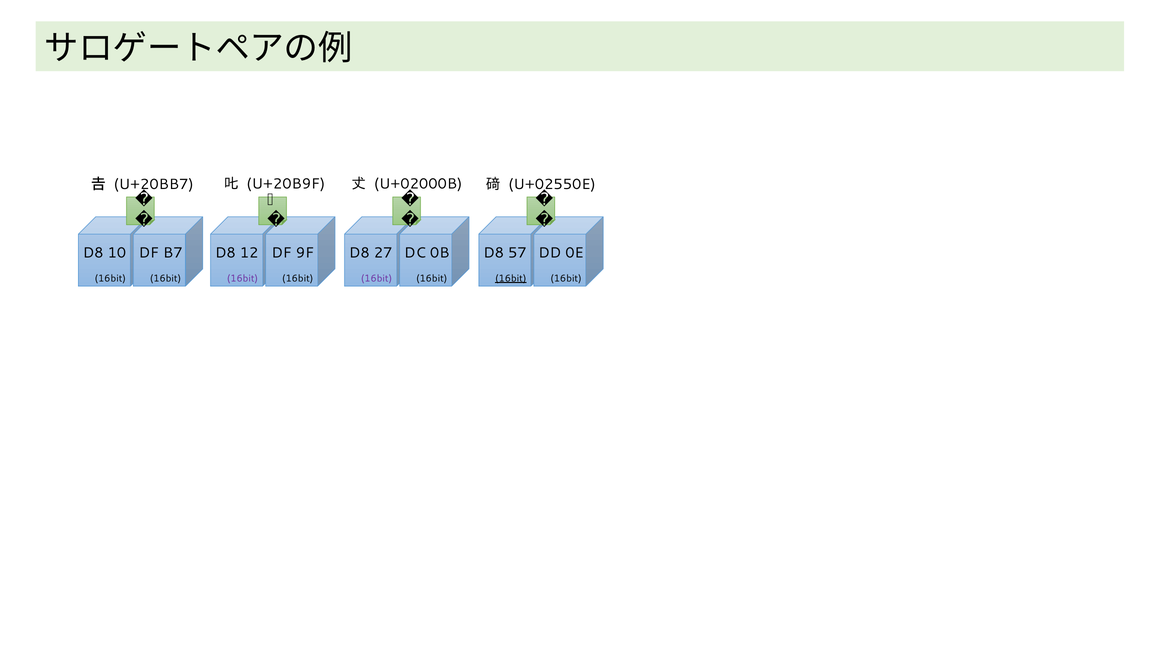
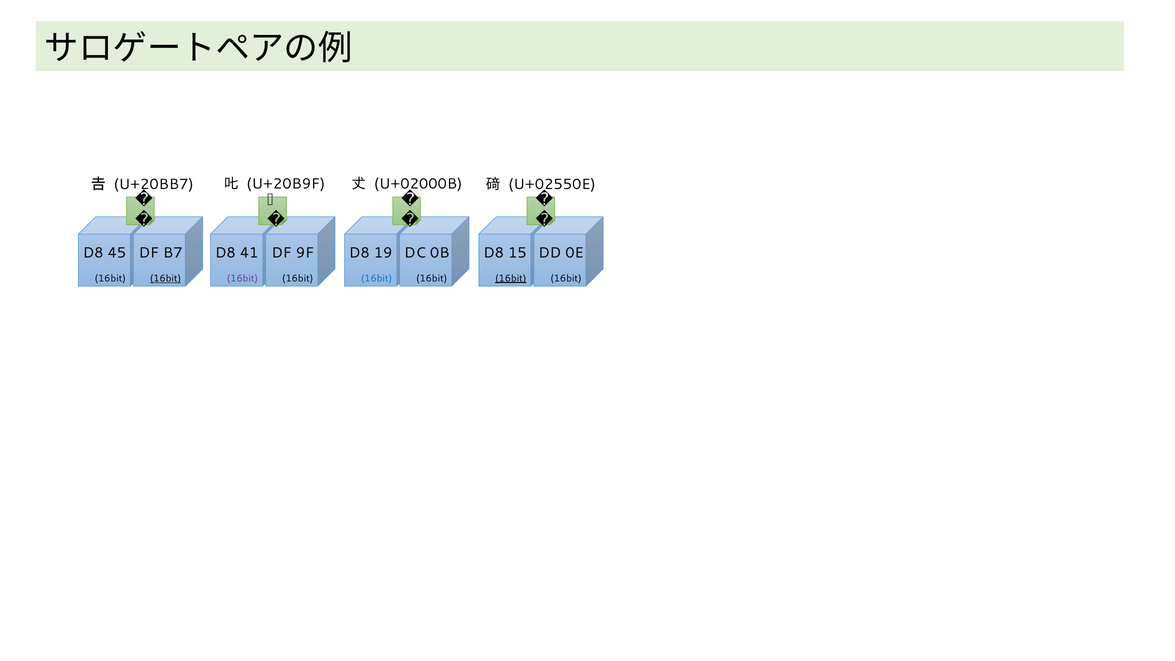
10: 10 -> 45
12: 12 -> 41
27: 27 -> 19
57: 57 -> 15
16bit at (166, 278) underline: none -> present
16bit at (376, 278) colour: purple -> blue
